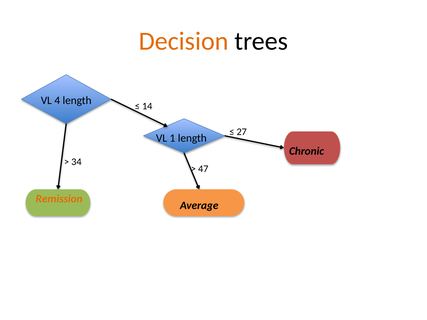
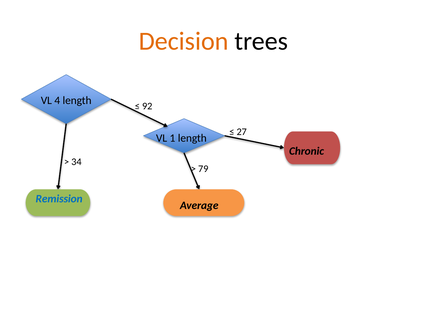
14: 14 -> 92
47: 47 -> 79
Remission colour: orange -> blue
